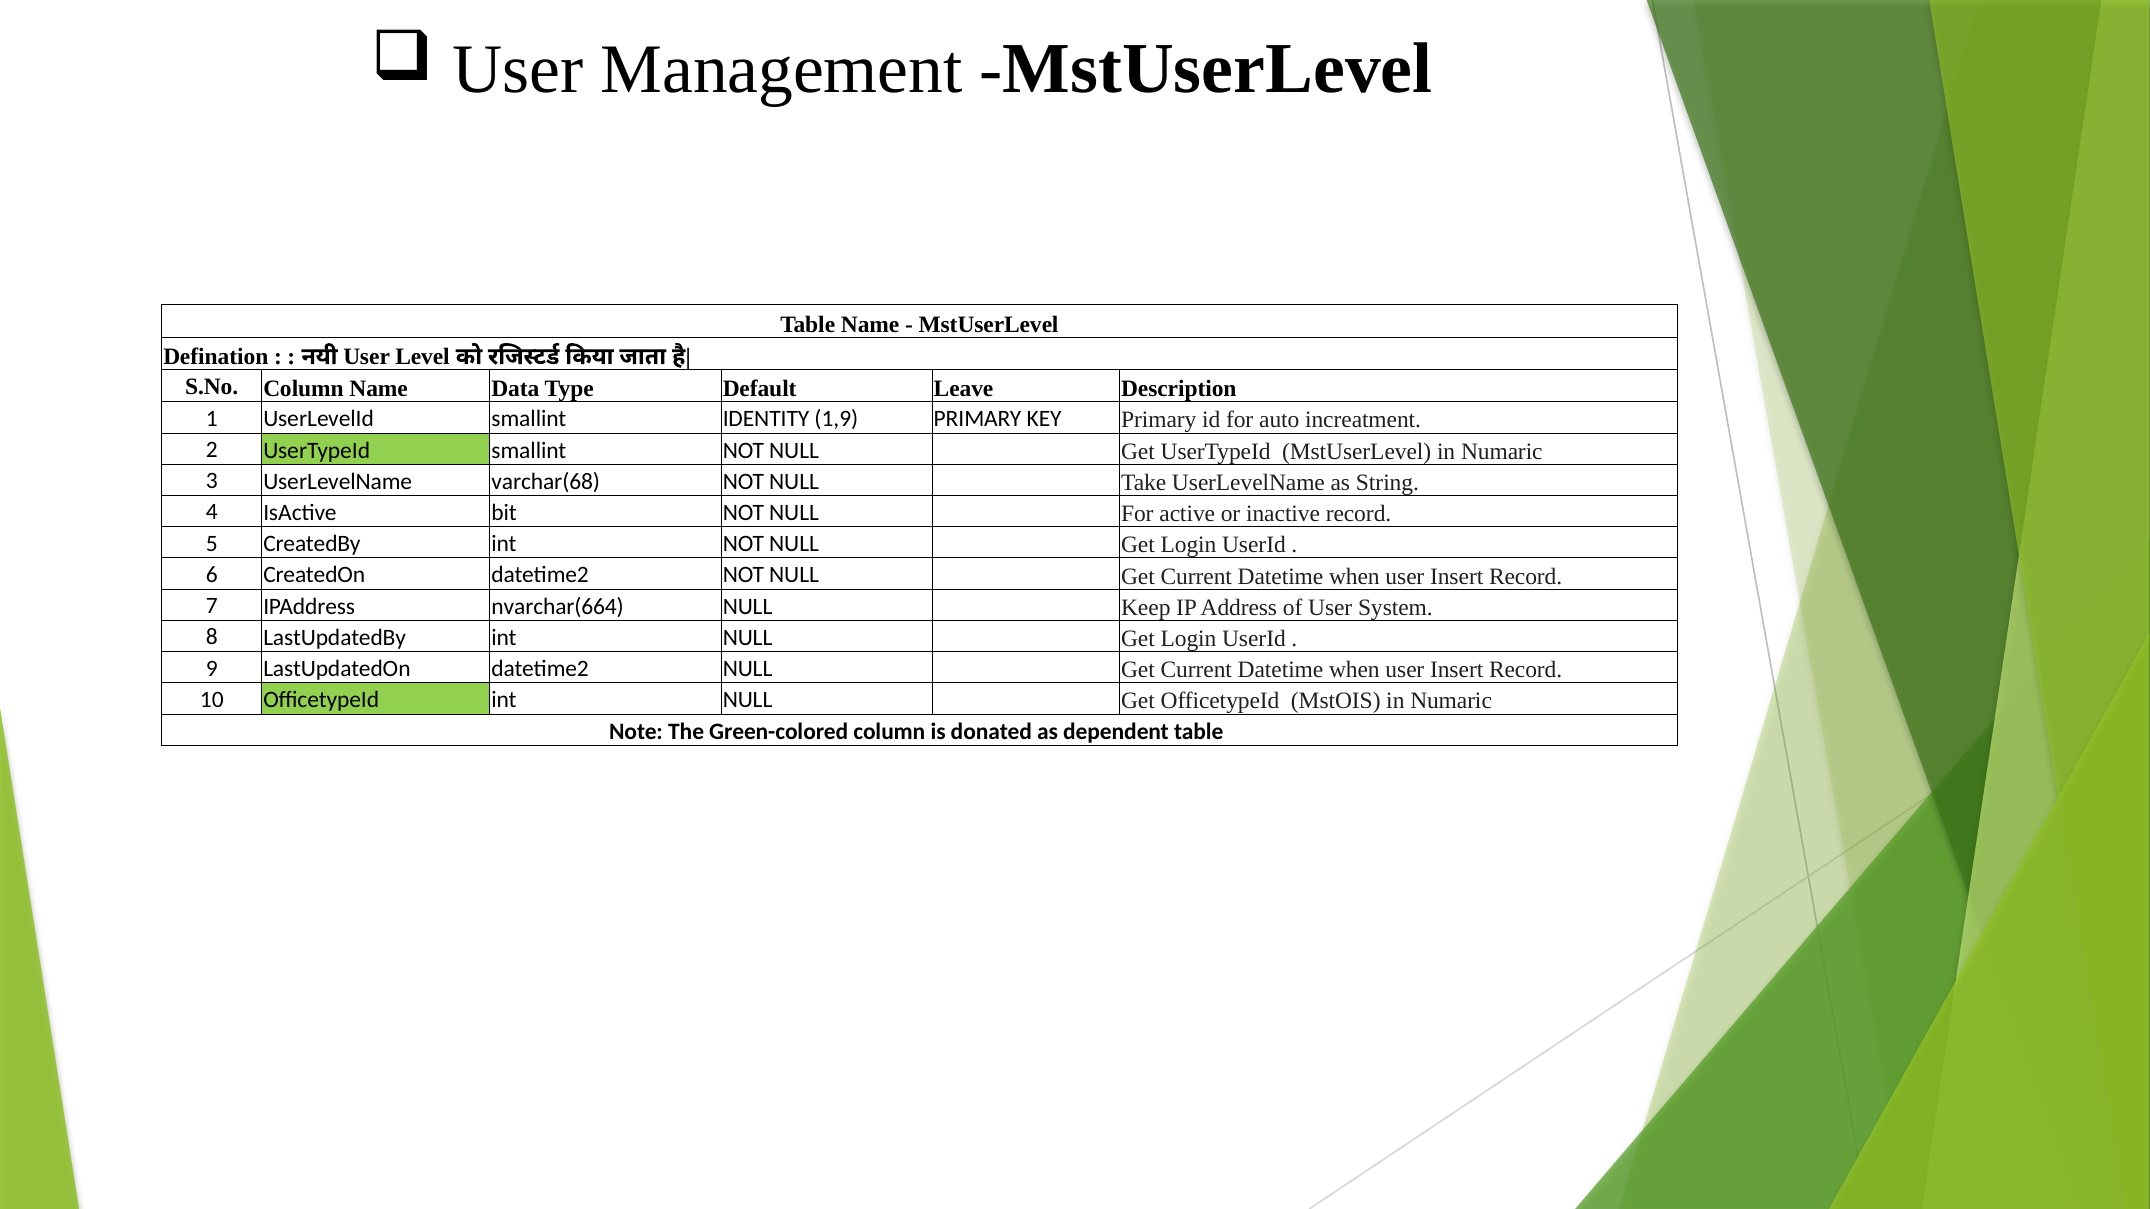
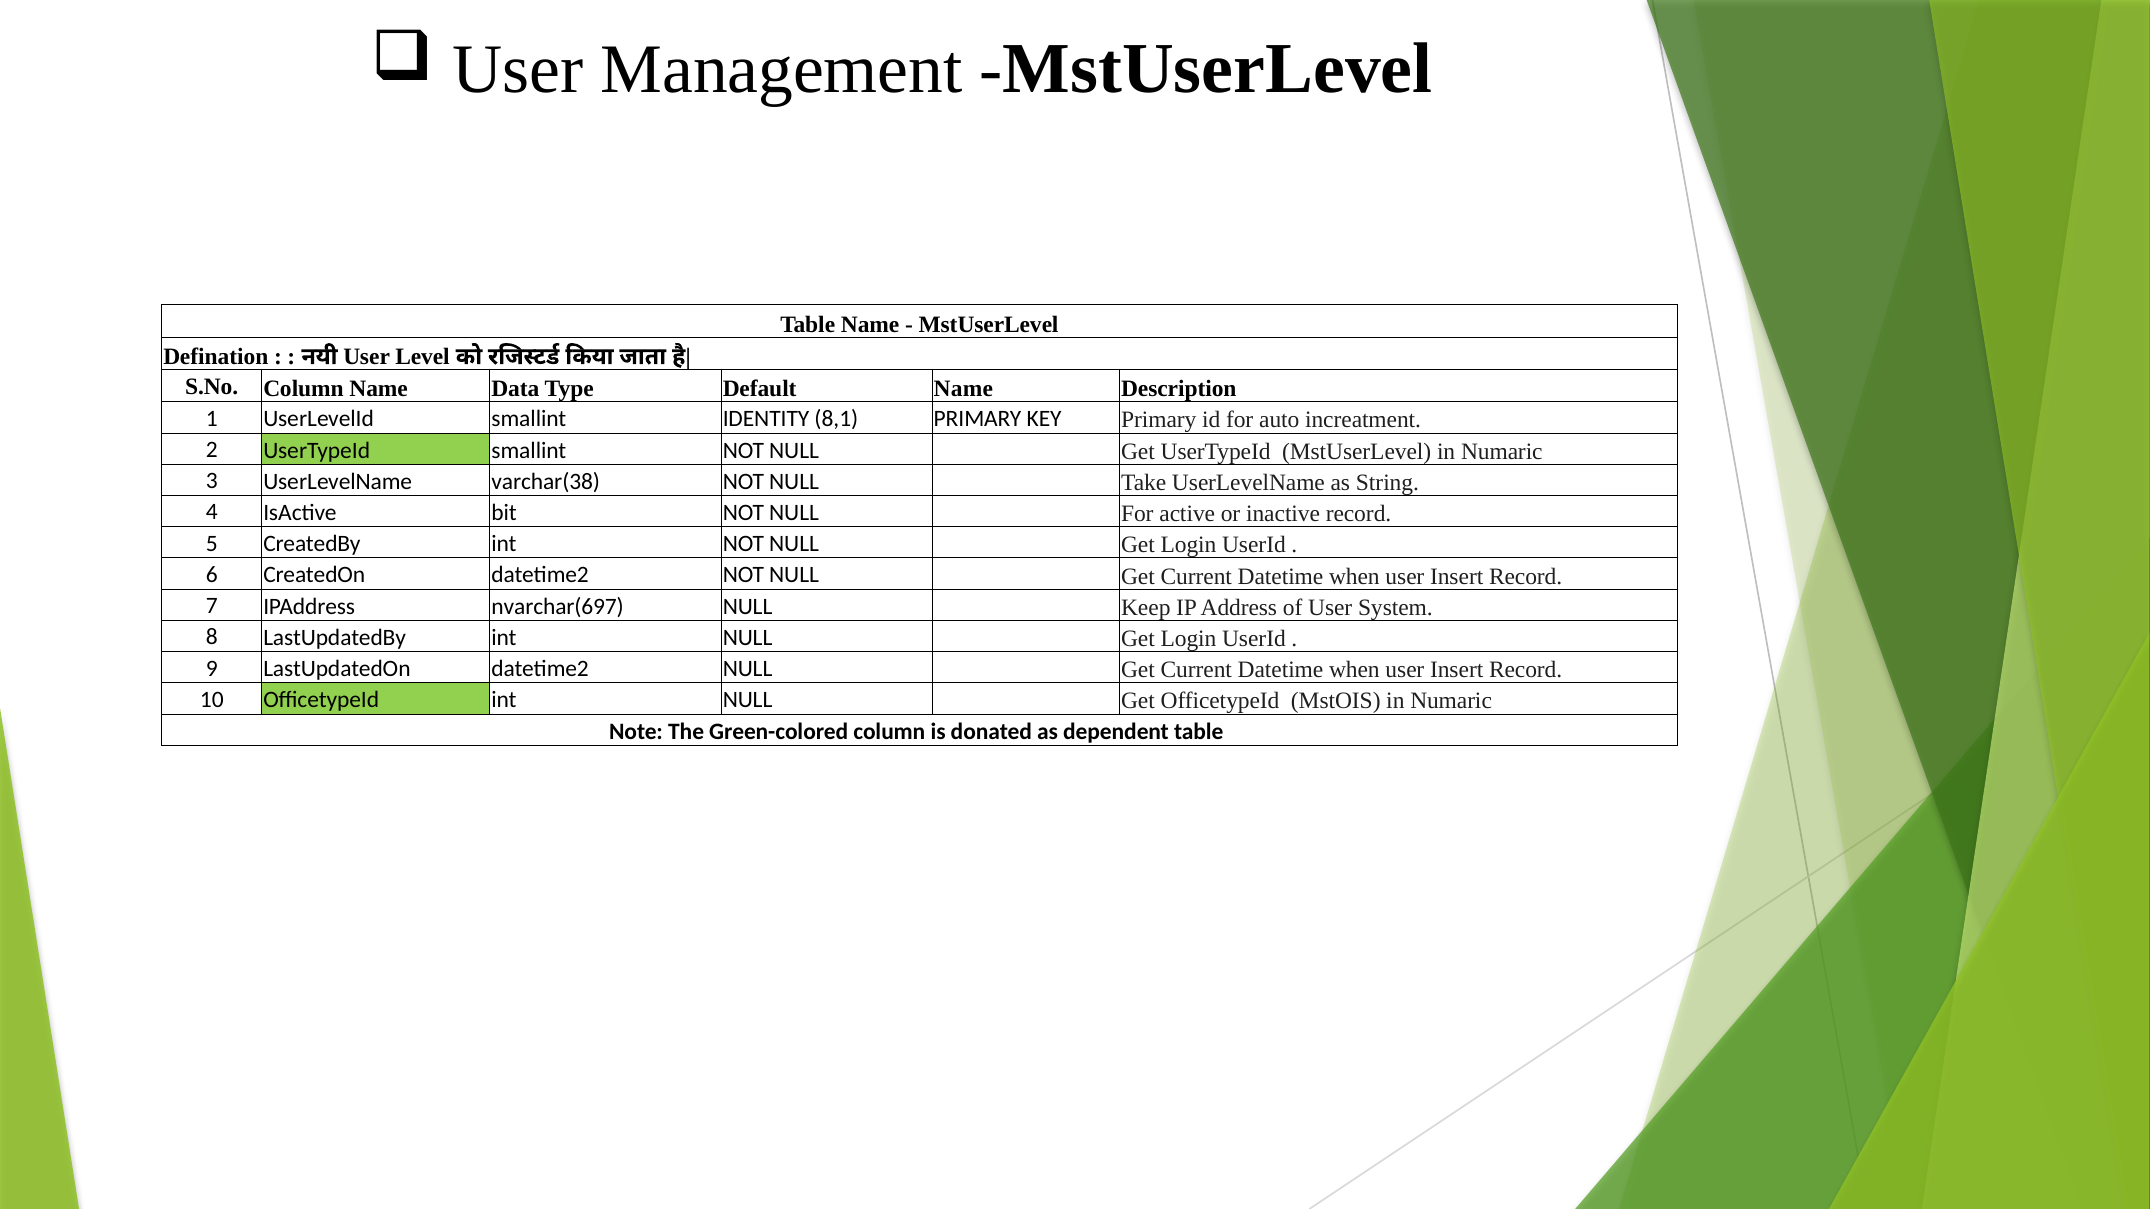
Default Leave: Leave -> Name
1,9: 1,9 -> 8,1
varchar(68: varchar(68 -> varchar(38
nvarchar(664: nvarchar(664 -> nvarchar(697
